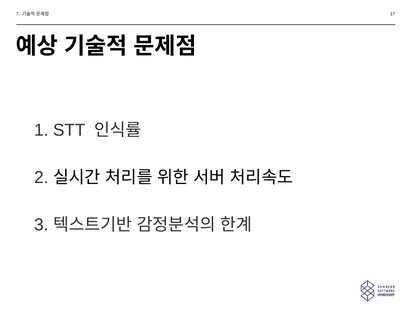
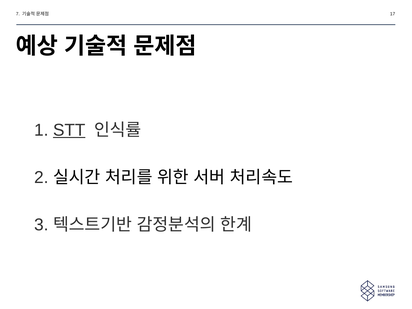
STT underline: none -> present
